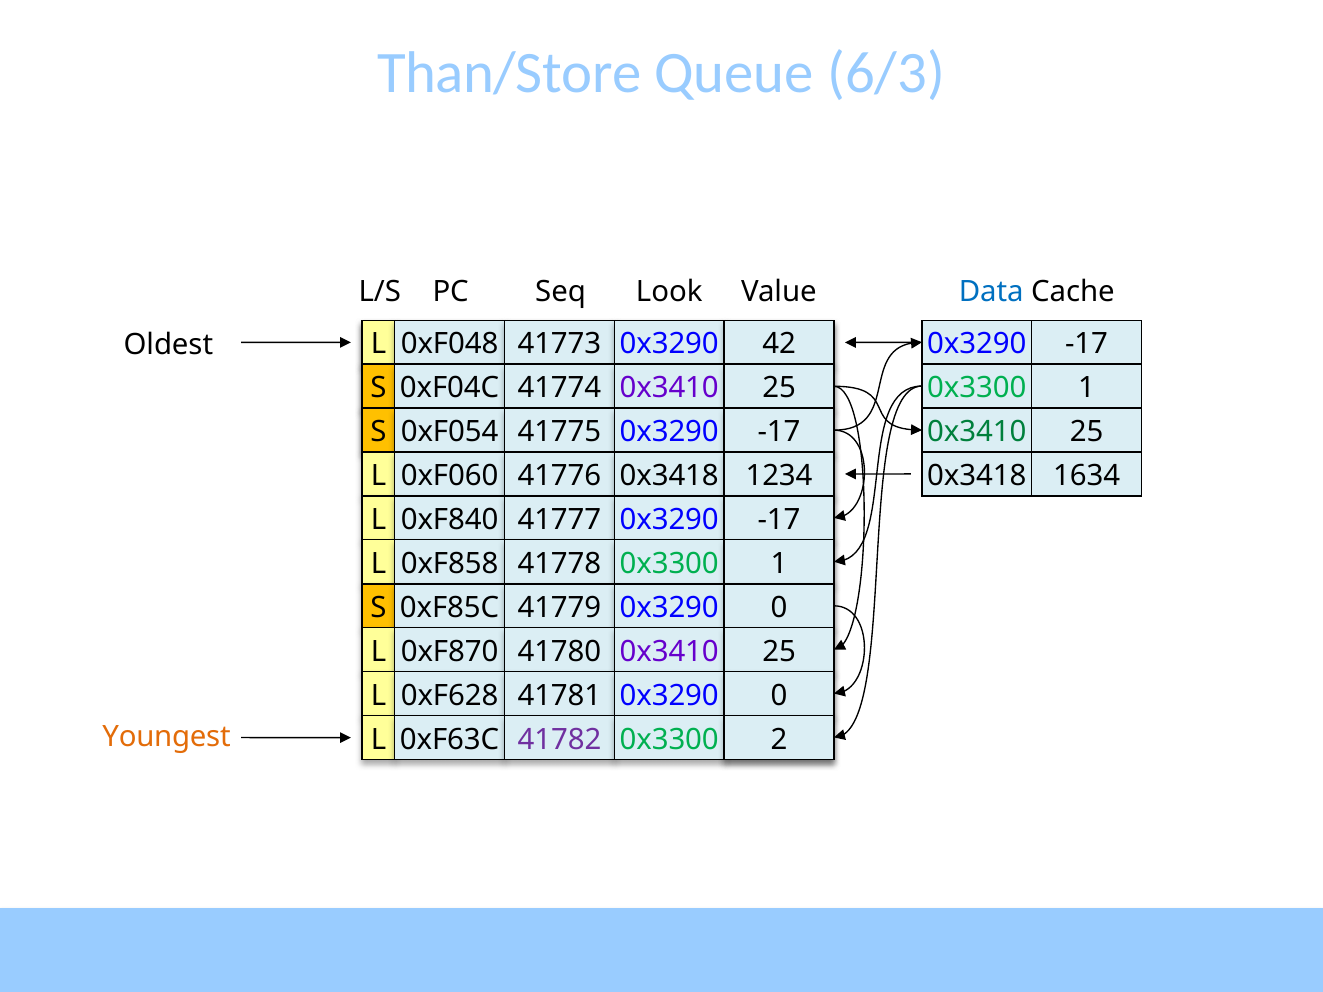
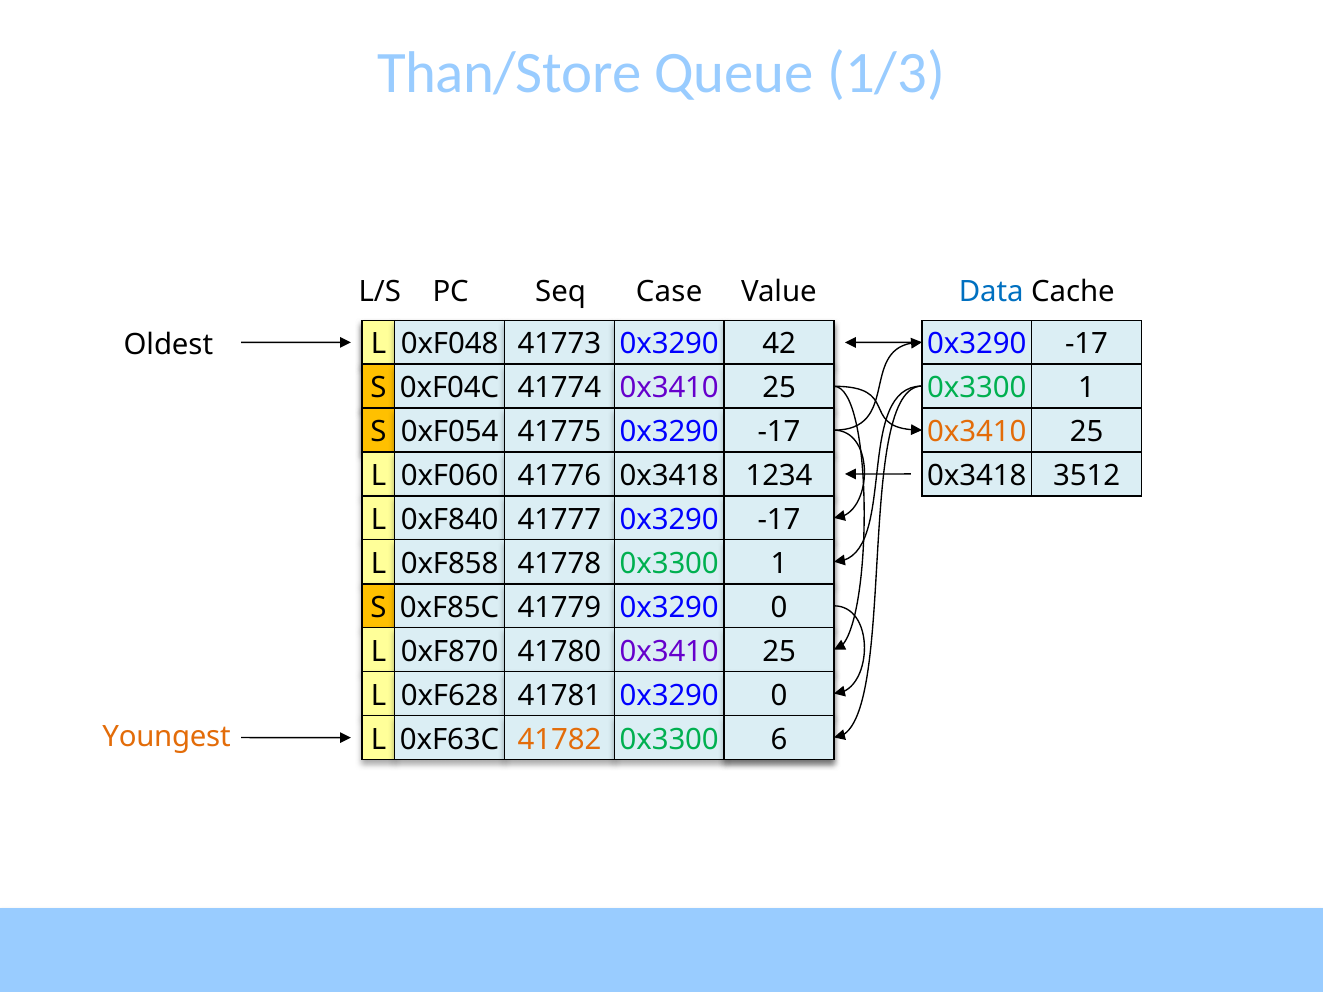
6/3: 6/3 -> 1/3
Look: Look -> Case
0x3410 at (977, 432) colour: green -> orange
1634: 1634 -> 3512
41782 colour: purple -> orange
2: 2 -> 6
